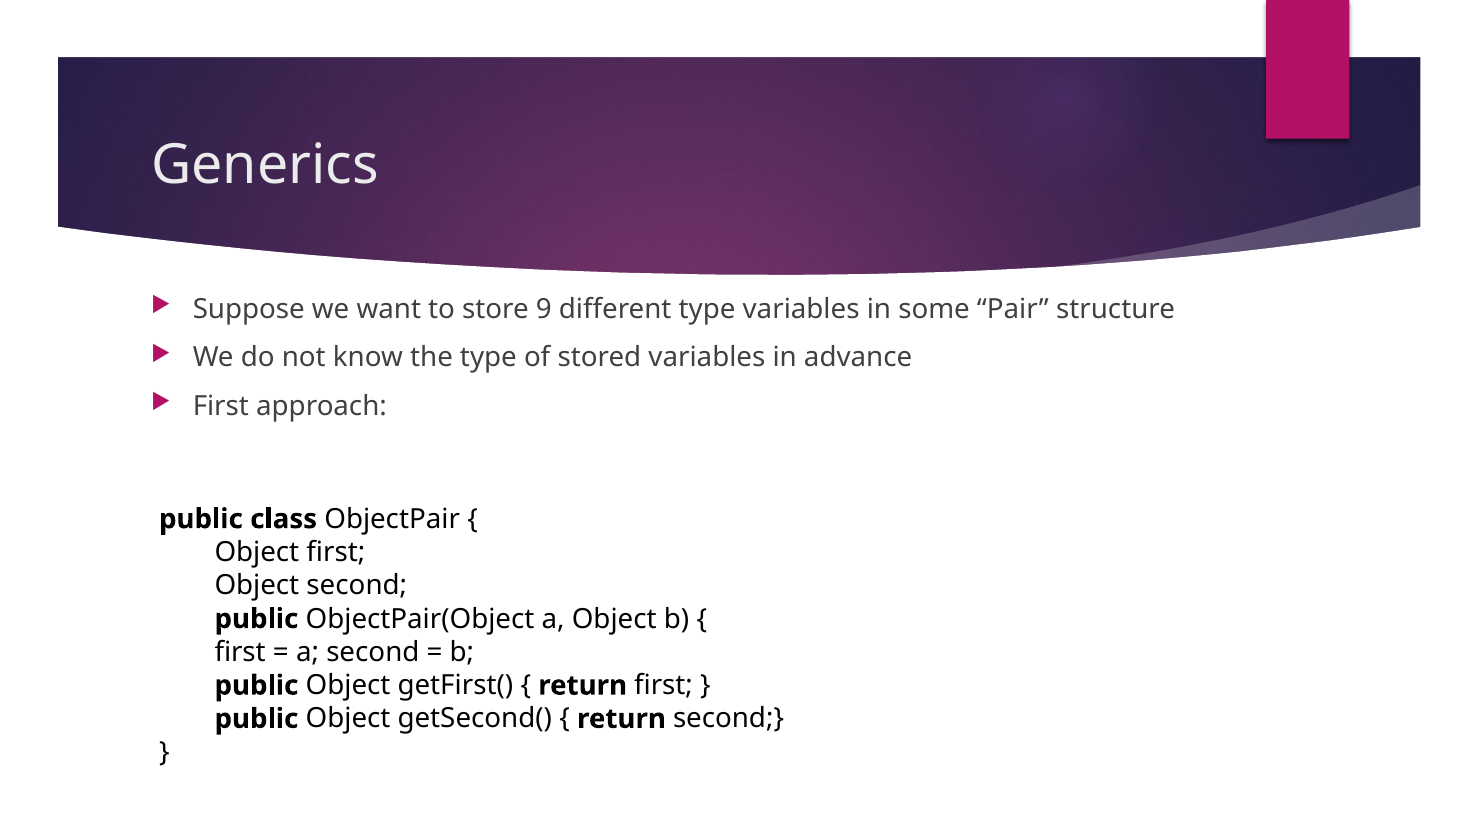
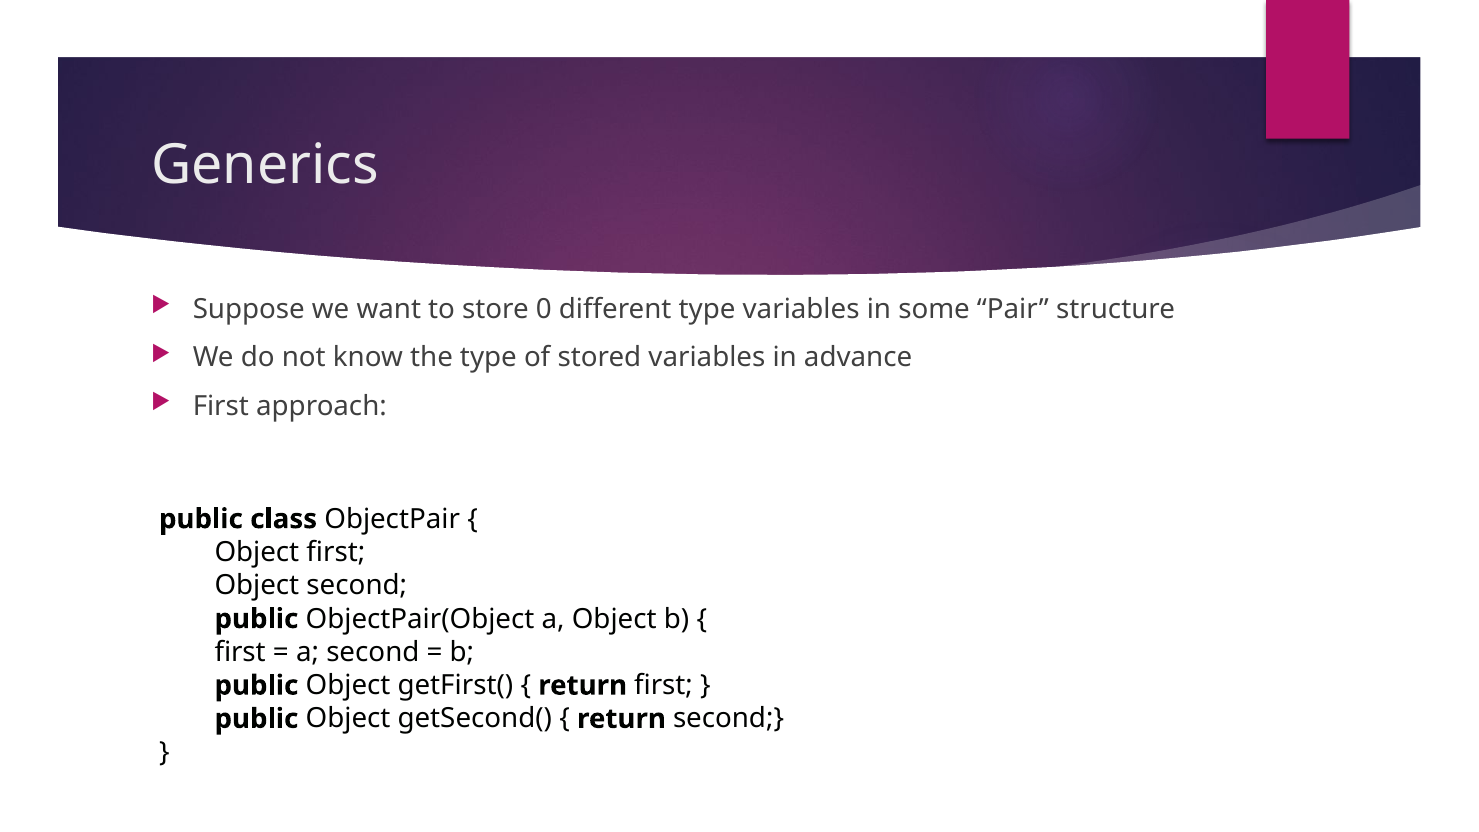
9: 9 -> 0
